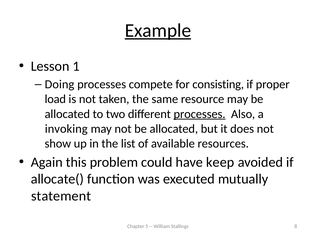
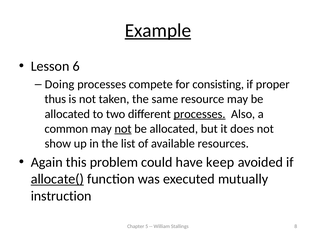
1: 1 -> 6
load: load -> thus
invoking: invoking -> common
not at (123, 129) underline: none -> present
allocate( underline: none -> present
statement: statement -> instruction
